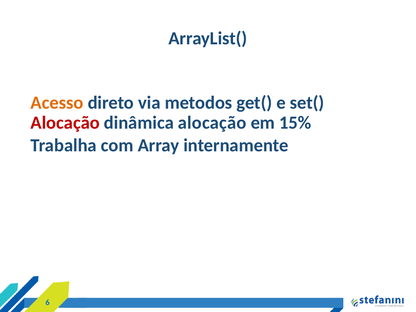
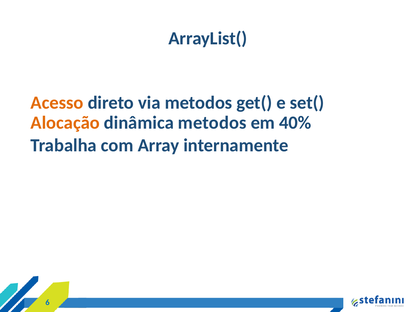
Alocação at (65, 123) colour: red -> orange
dinâmica alocação: alocação -> metodos
15%: 15% -> 40%
